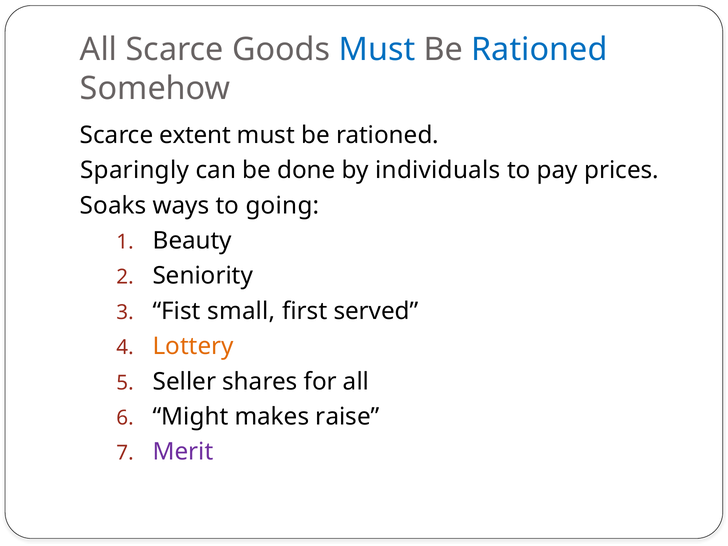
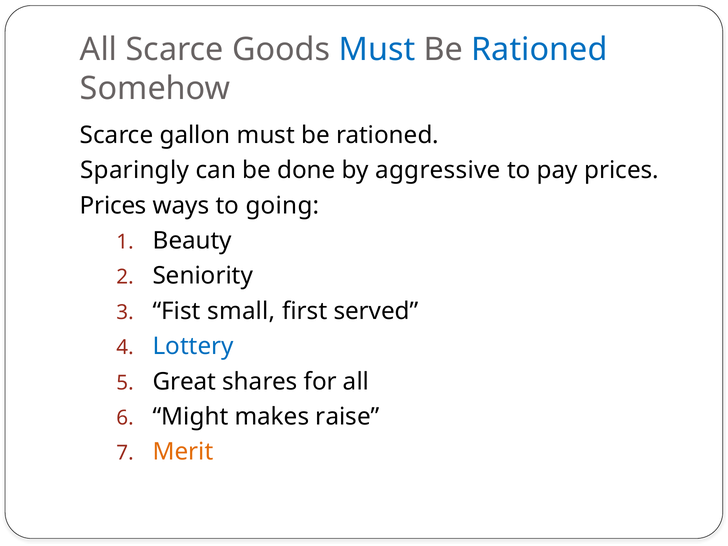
extent: extent -> gallon
individuals: individuals -> aggressive
Soaks at (113, 206): Soaks -> Prices
Lottery colour: orange -> blue
Seller: Seller -> Great
Merit colour: purple -> orange
